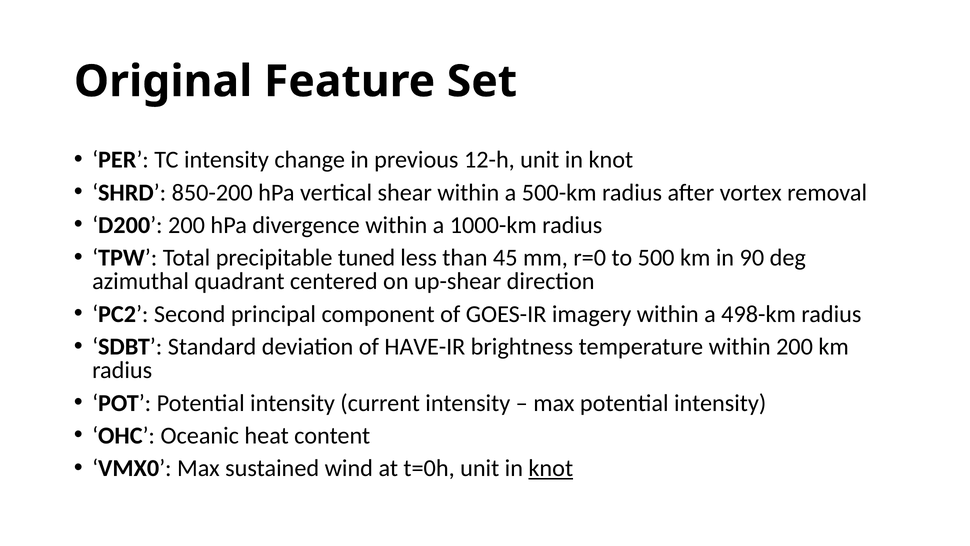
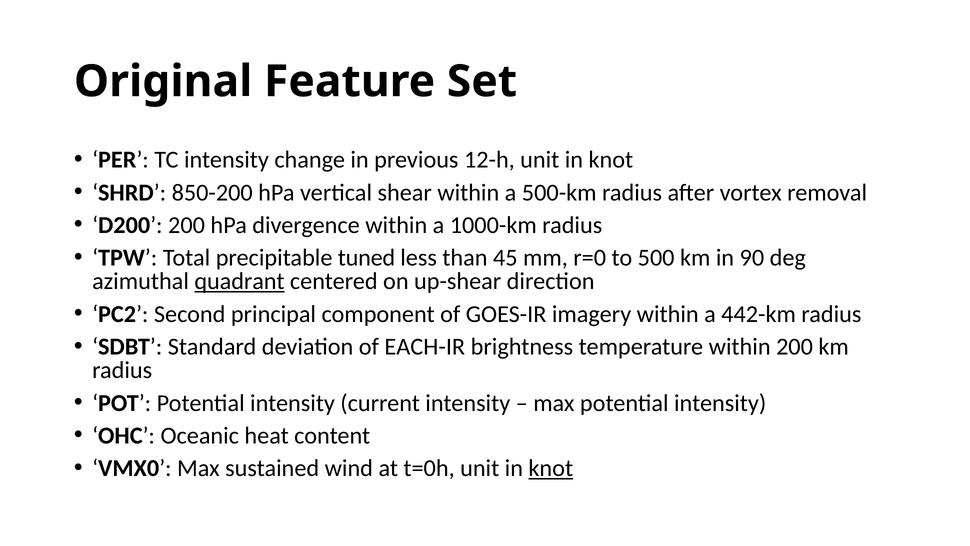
quadrant underline: none -> present
498-km: 498-km -> 442-km
HAVE-IR: HAVE-IR -> EACH-IR
